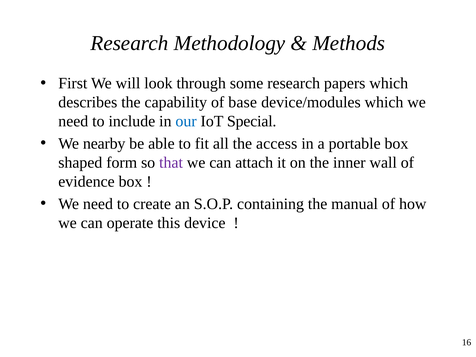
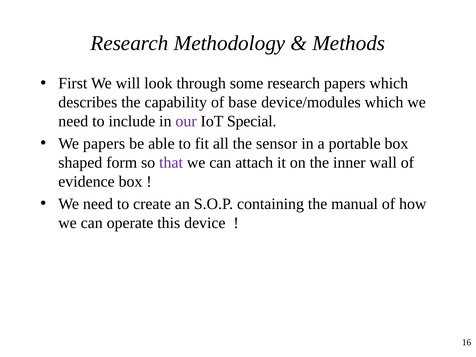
our colour: blue -> purple
We nearby: nearby -> papers
access: access -> sensor
